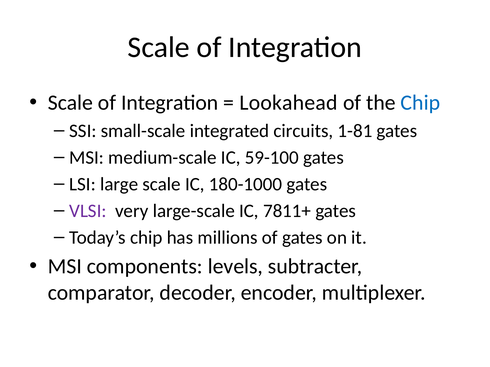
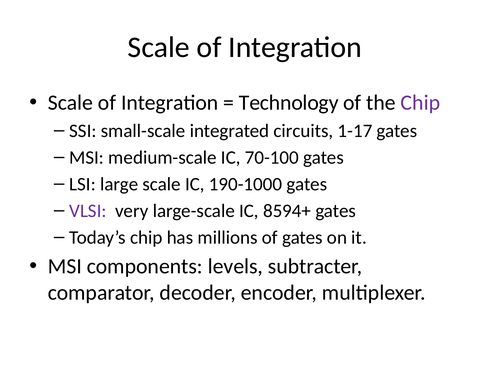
Lookahead: Lookahead -> Technology
Chip at (420, 103) colour: blue -> purple
1-81: 1-81 -> 1-17
59-100: 59-100 -> 70-100
180-1000: 180-1000 -> 190-1000
7811+: 7811+ -> 8594+
